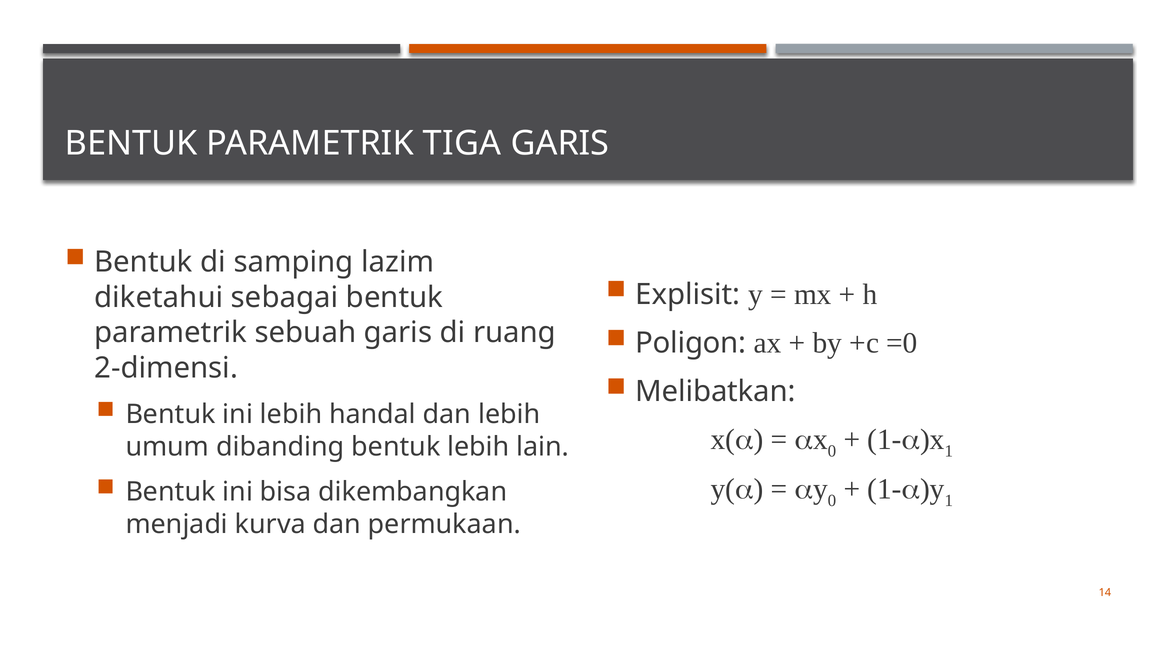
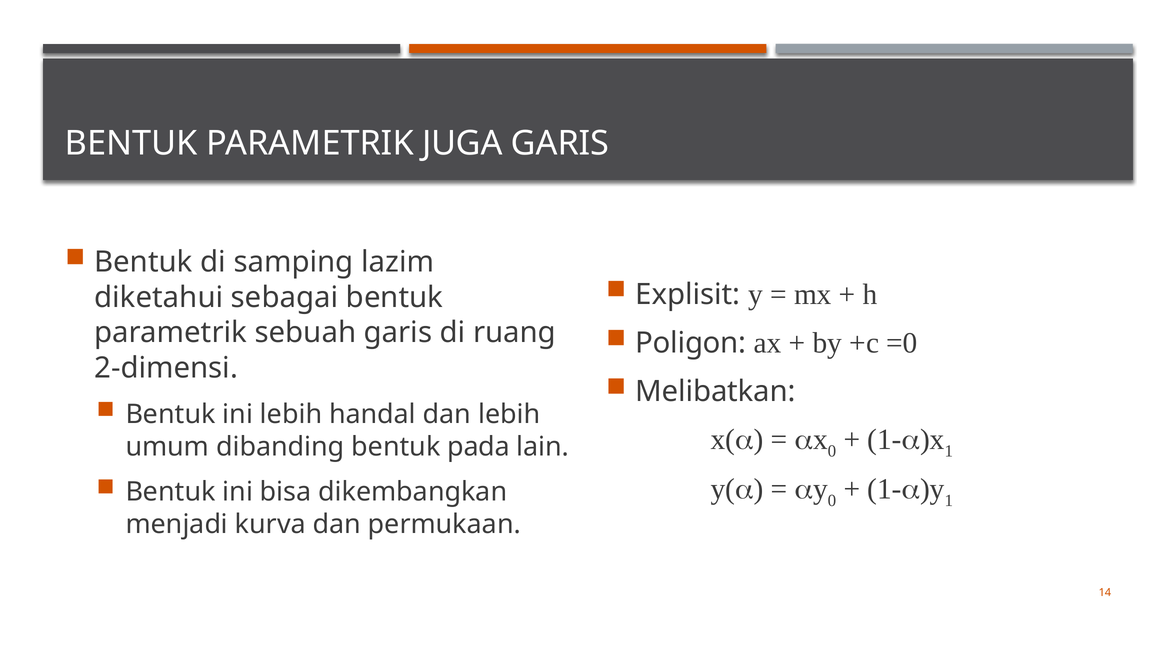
TIGA: TIGA -> JUGA
bentuk lebih: lebih -> pada
